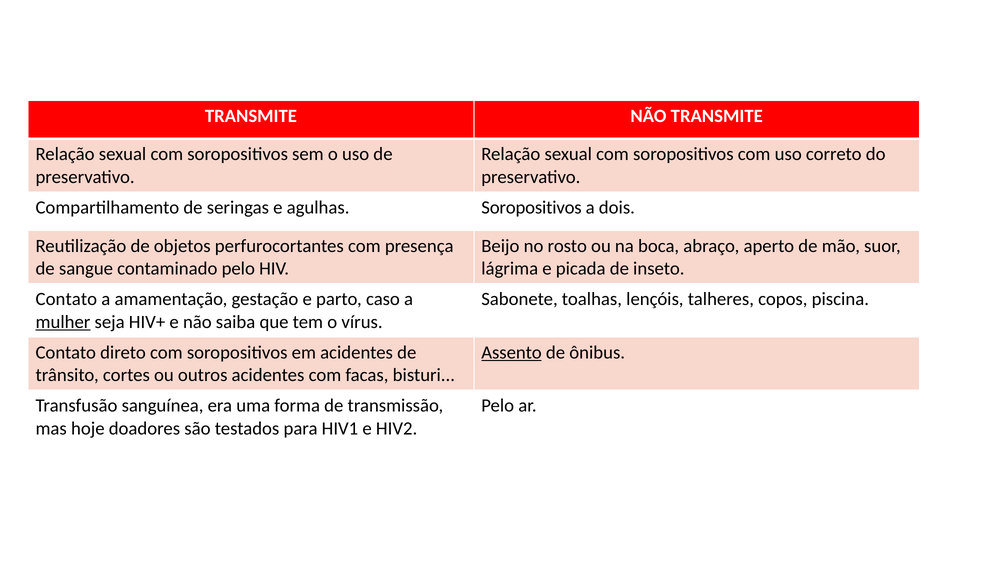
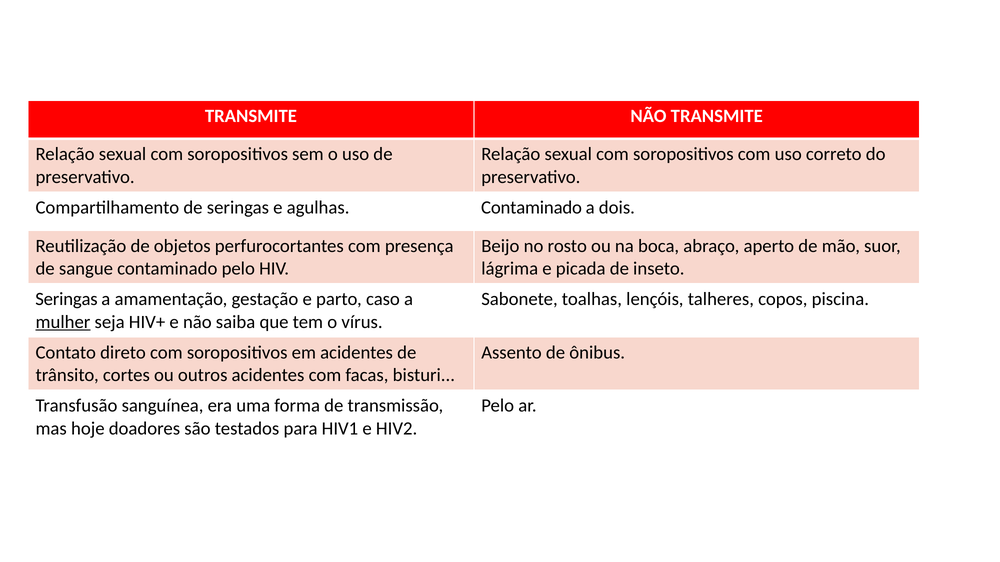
agulhas Soropositivos: Soropositivos -> Contaminado
Contato at (66, 299): Contato -> Seringas
Assento underline: present -> none
